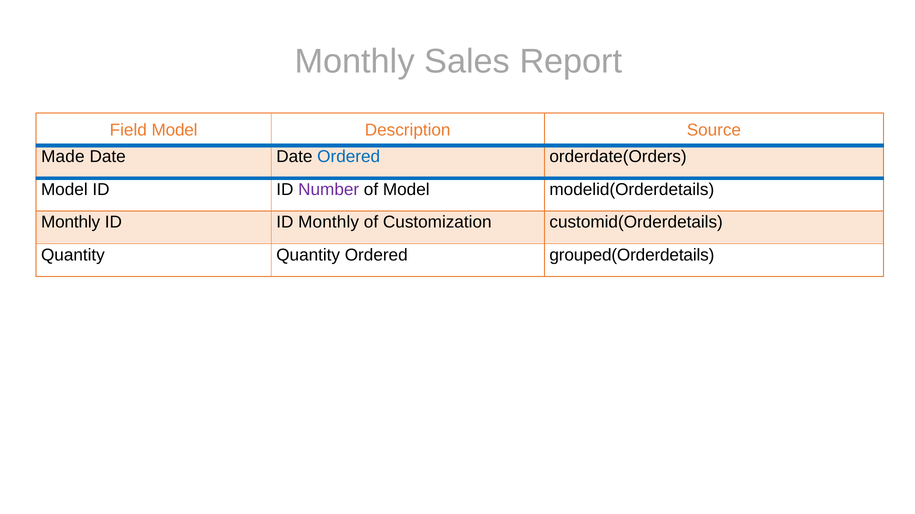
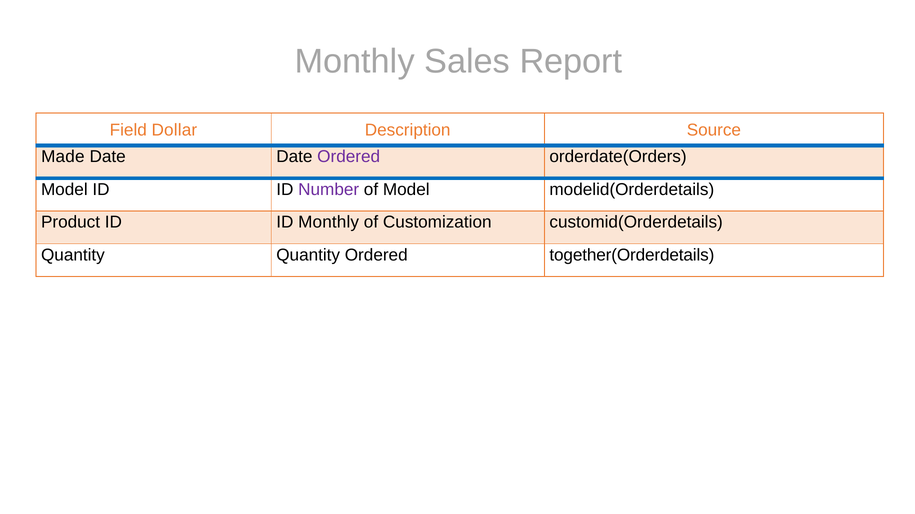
Field Model: Model -> Dollar
Ordered at (349, 157) colour: blue -> purple
Monthly at (71, 223): Monthly -> Product
grouped(Orderdetails: grouped(Orderdetails -> together(Orderdetails
